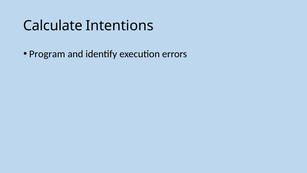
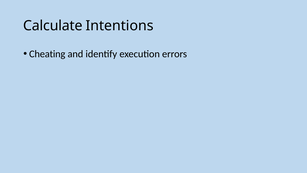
Program: Program -> Cheating
